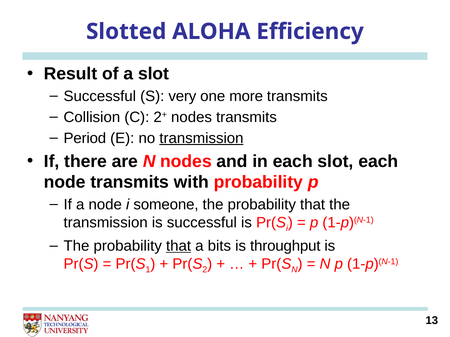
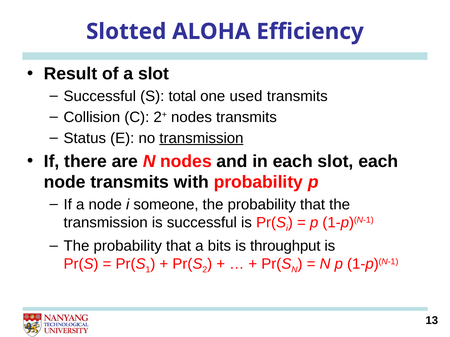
very: very -> total
more: more -> used
Period: Period -> Status
that at (179, 246) underline: present -> none
